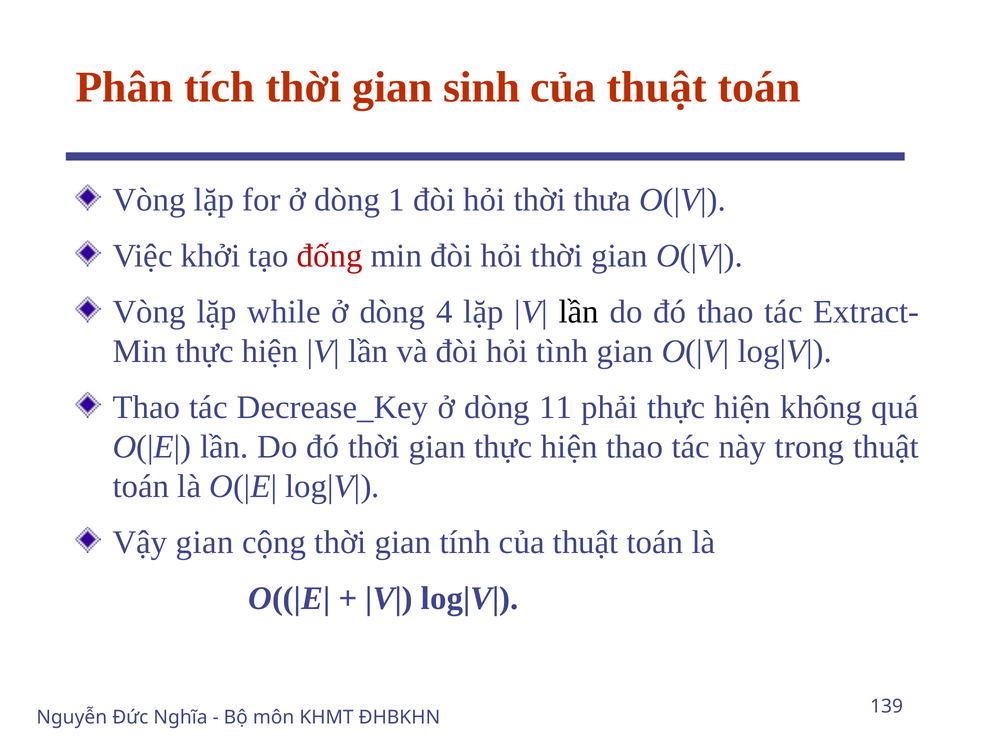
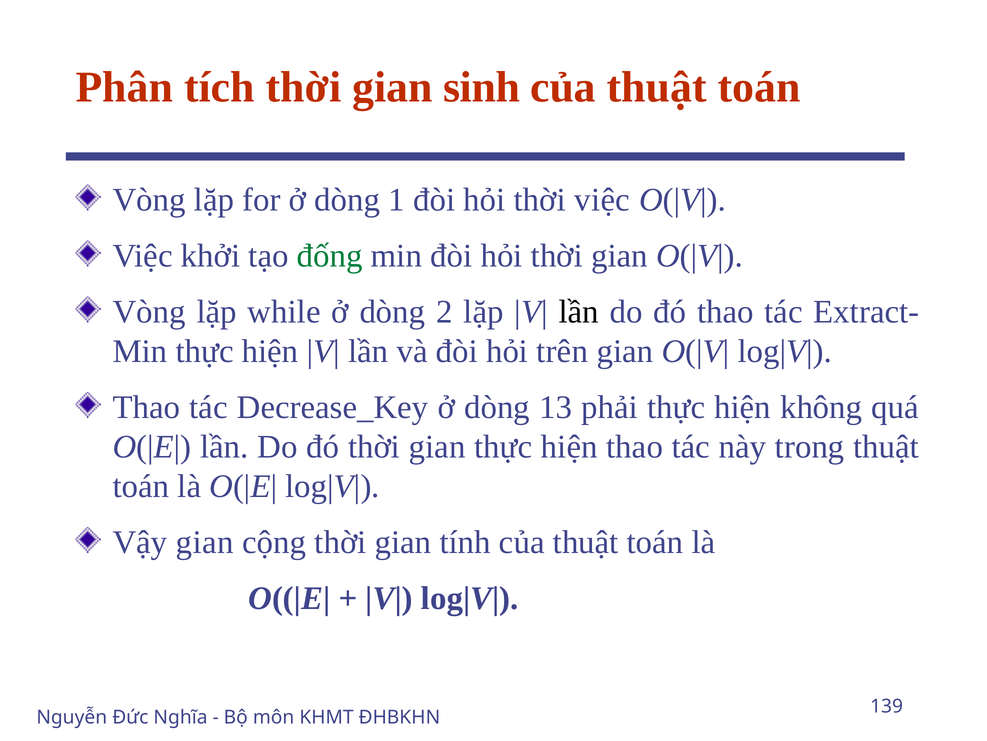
thời thưa: thưa -> việc
đống colour: red -> green
4: 4 -> 2
tình: tình -> trên
11: 11 -> 13
